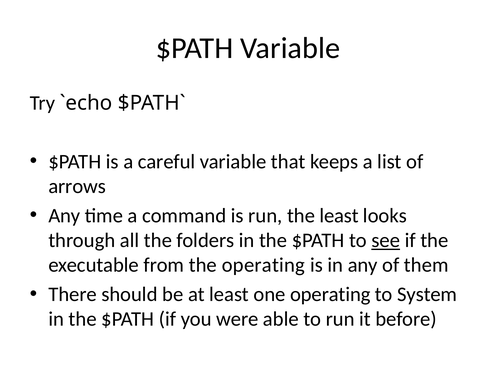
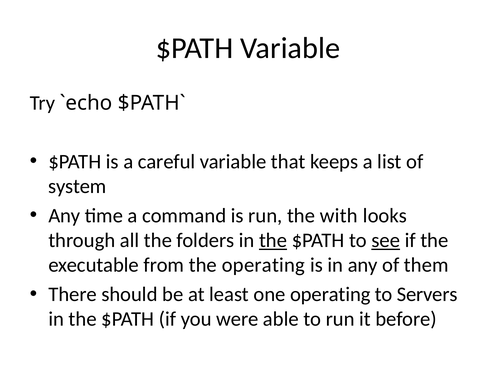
arrows: arrows -> system
the least: least -> with
the at (273, 240) underline: none -> present
System: System -> Servers
